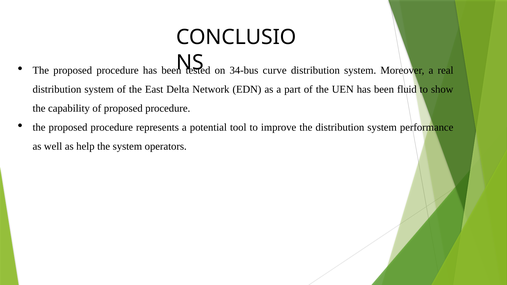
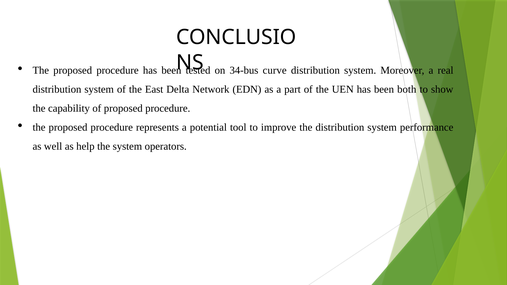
fluid: fluid -> both
